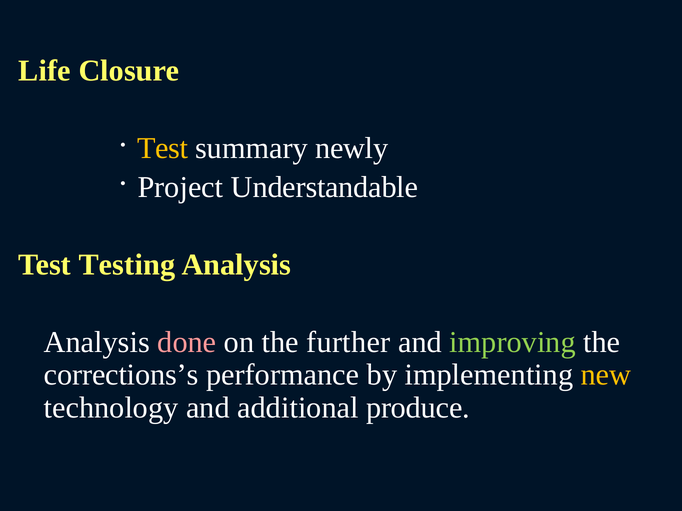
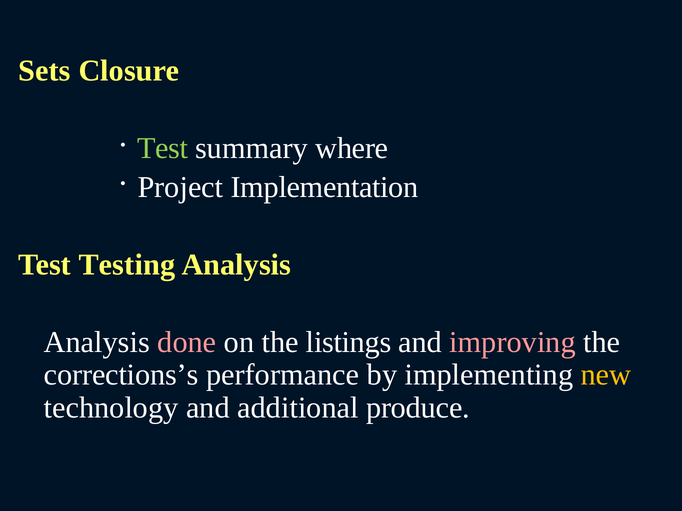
Life: Life -> Sets
Test at (163, 148) colour: yellow -> light green
newly: newly -> where
Understandable: Understandable -> Implementation
further: further -> listings
improving colour: light green -> pink
